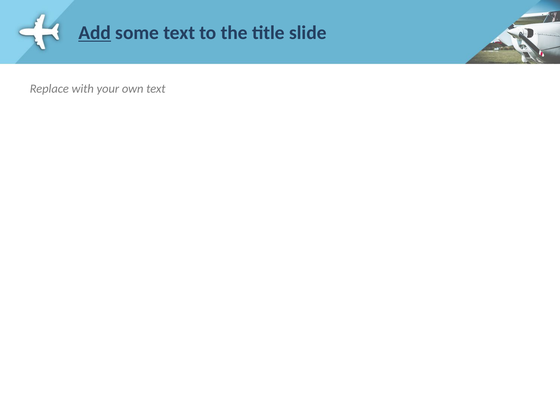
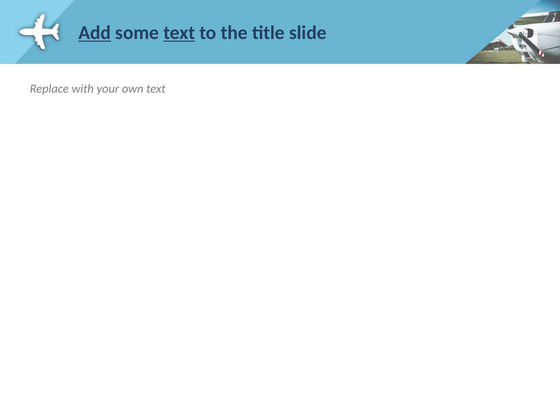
text at (179, 33) underline: none -> present
